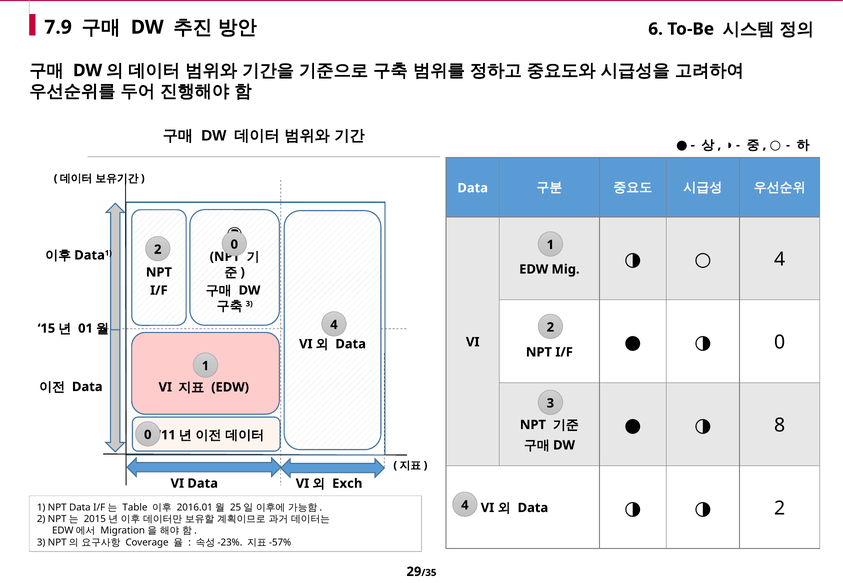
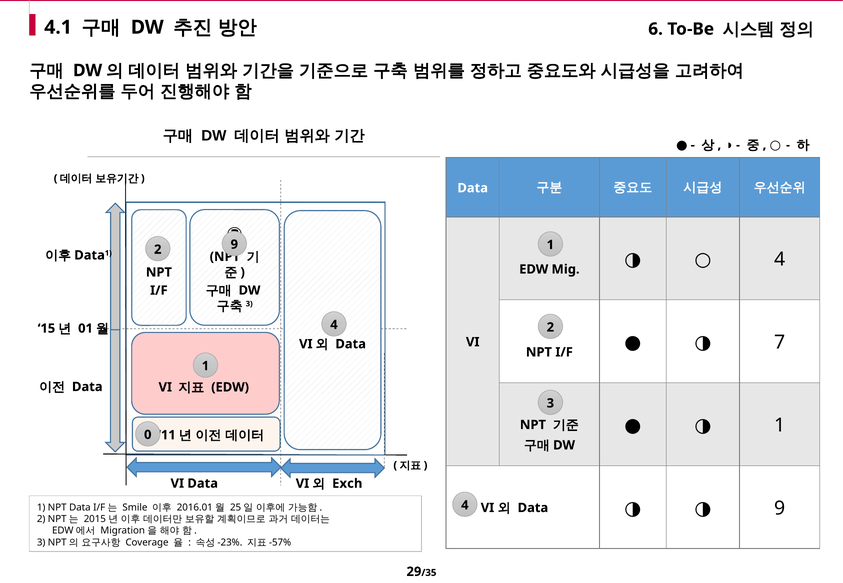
7.9: 7.9 -> 4.1
0 at (234, 245): 0 -> 9
0 at (780, 343): 0 -> 7
8 at (780, 426): 8 -> 1
Table: Table -> Smile
2 at (780, 509): 2 -> 9
